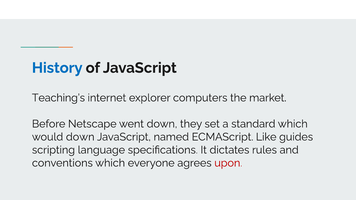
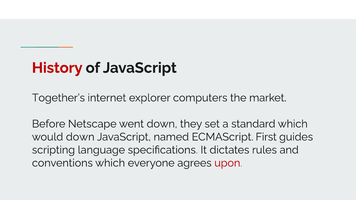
History colour: blue -> red
Teaching’s: Teaching’s -> Together’s
Like: Like -> First
